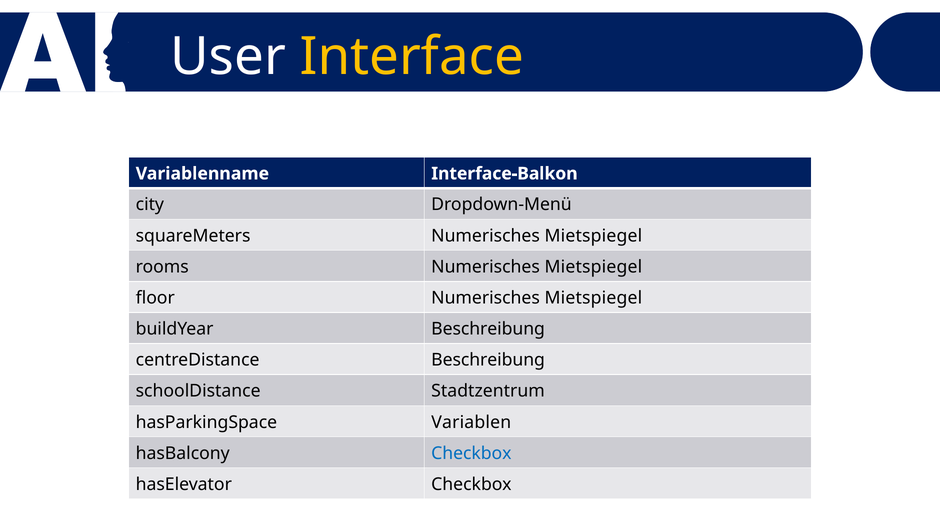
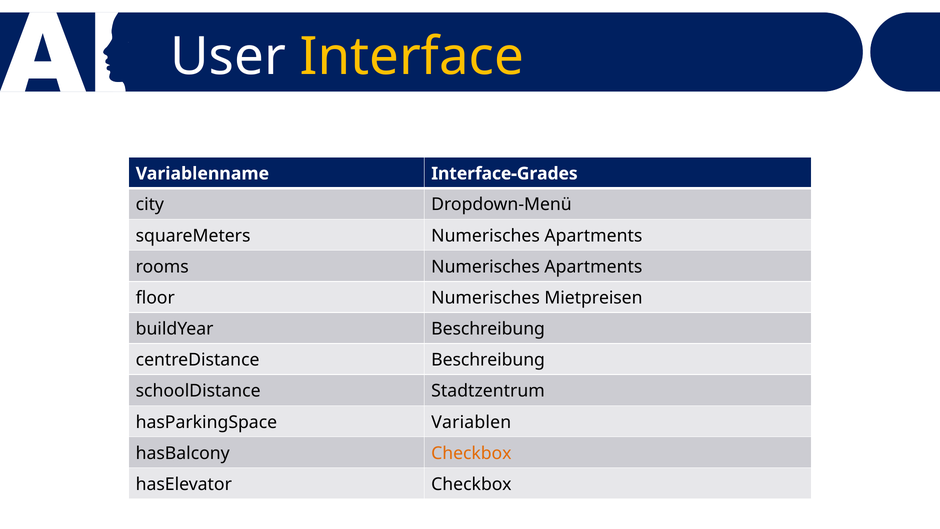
Interface-Balkon: Interface-Balkon -> Interface-Grades
squareMeters Numerisches Mietspiegel: Mietspiegel -> Apartments
rooms Numerisches Mietspiegel: Mietspiegel -> Apartments
floor Numerisches Mietspiegel: Mietspiegel -> Mietpreisen
Checkbox at (471, 453) colour: blue -> orange
